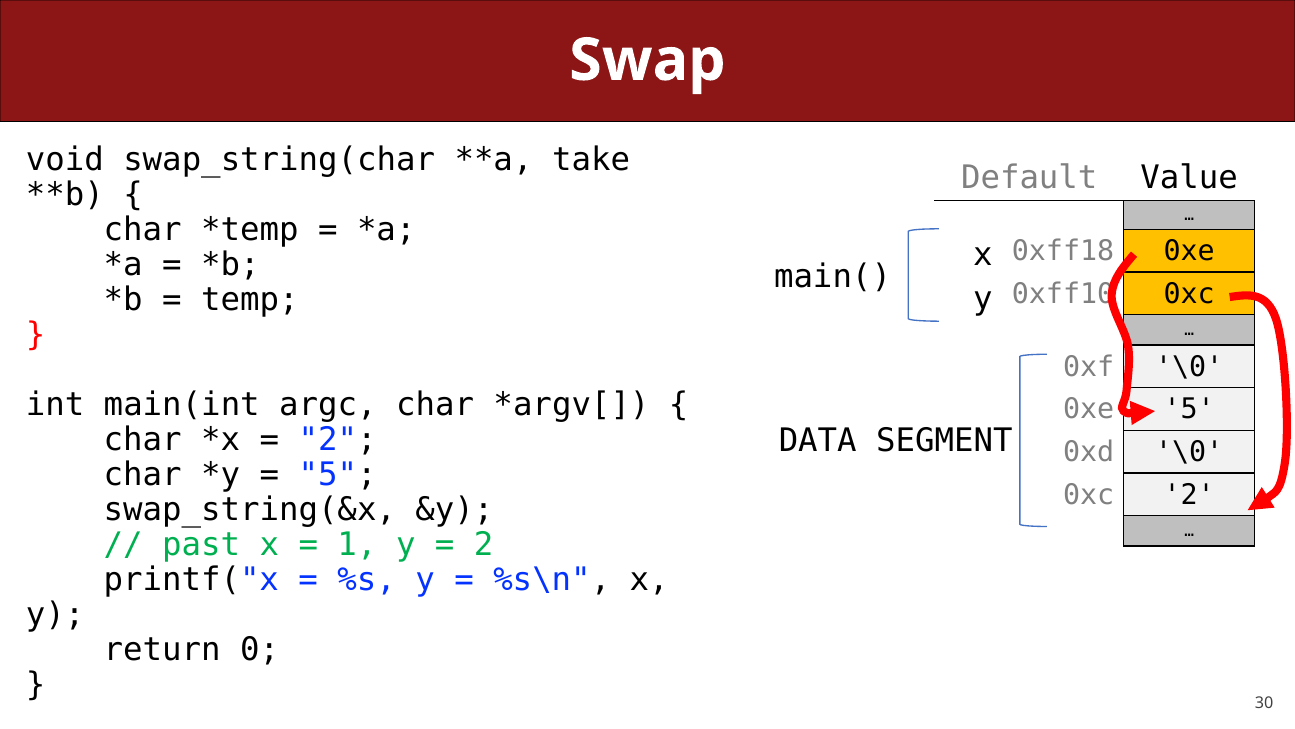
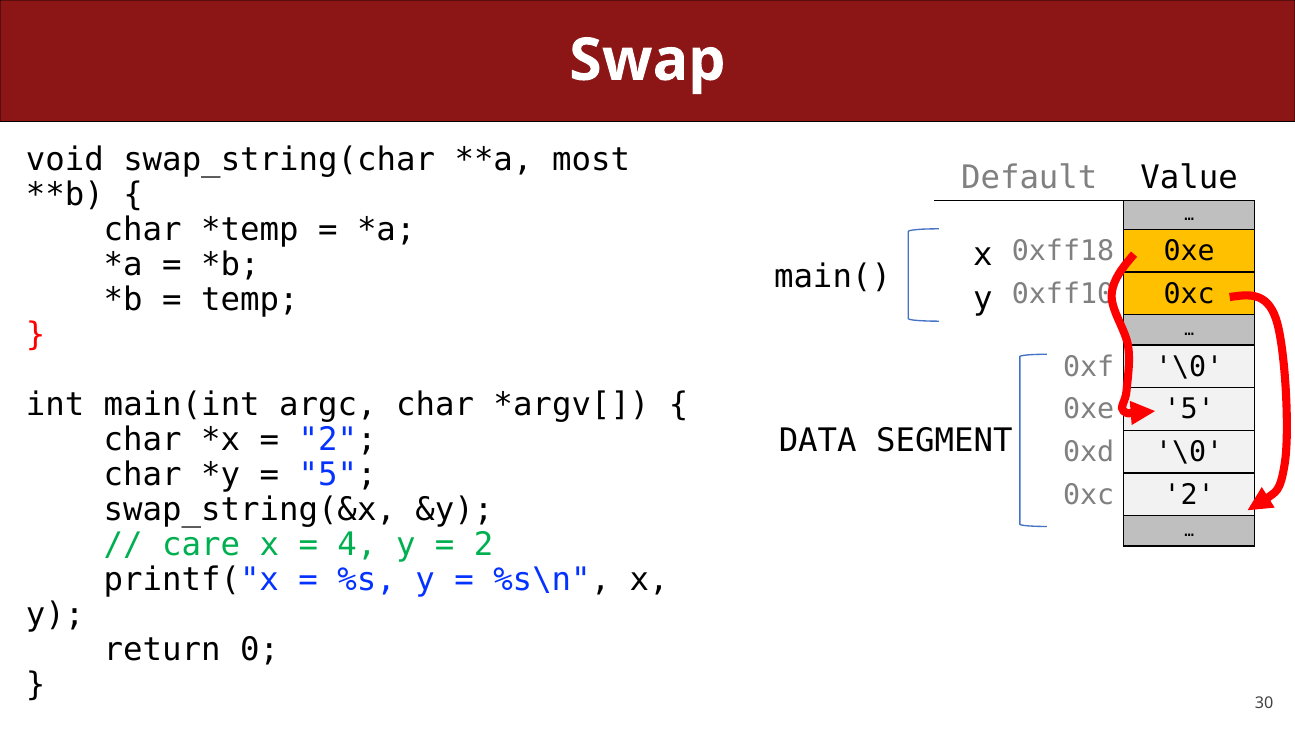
take: take -> most
past: past -> care
1: 1 -> 4
